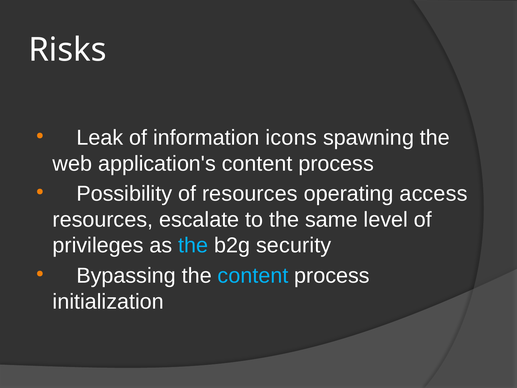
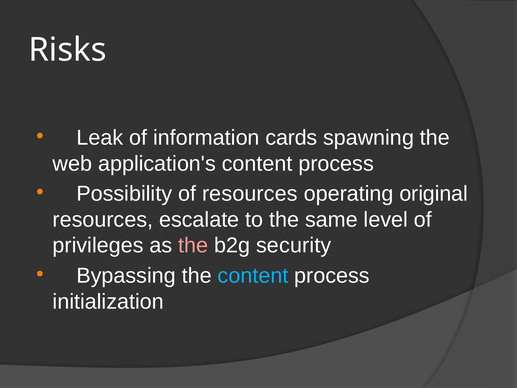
icons: icons -> cards
access: access -> original
the at (193, 245) colour: light blue -> pink
